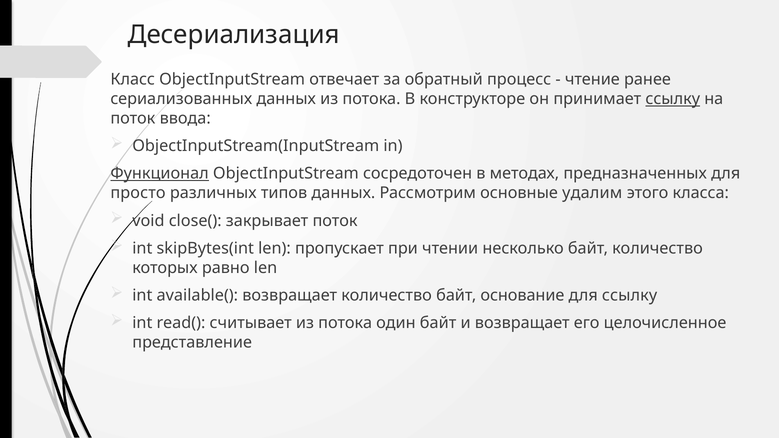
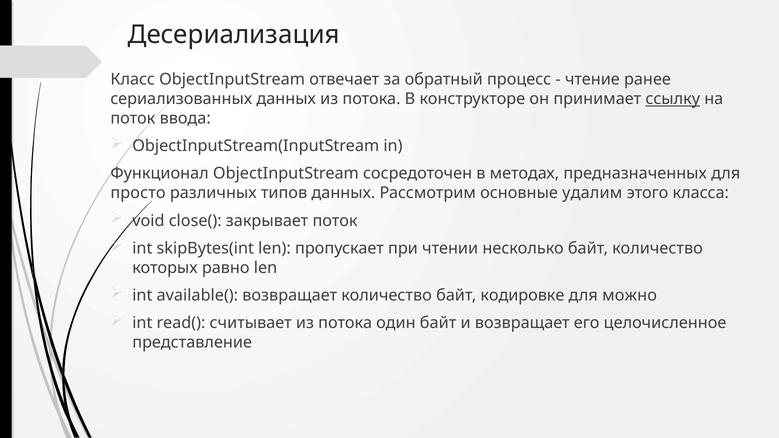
Функционал underline: present -> none
основание: основание -> кодировке
для ссылку: ссылку -> можно
